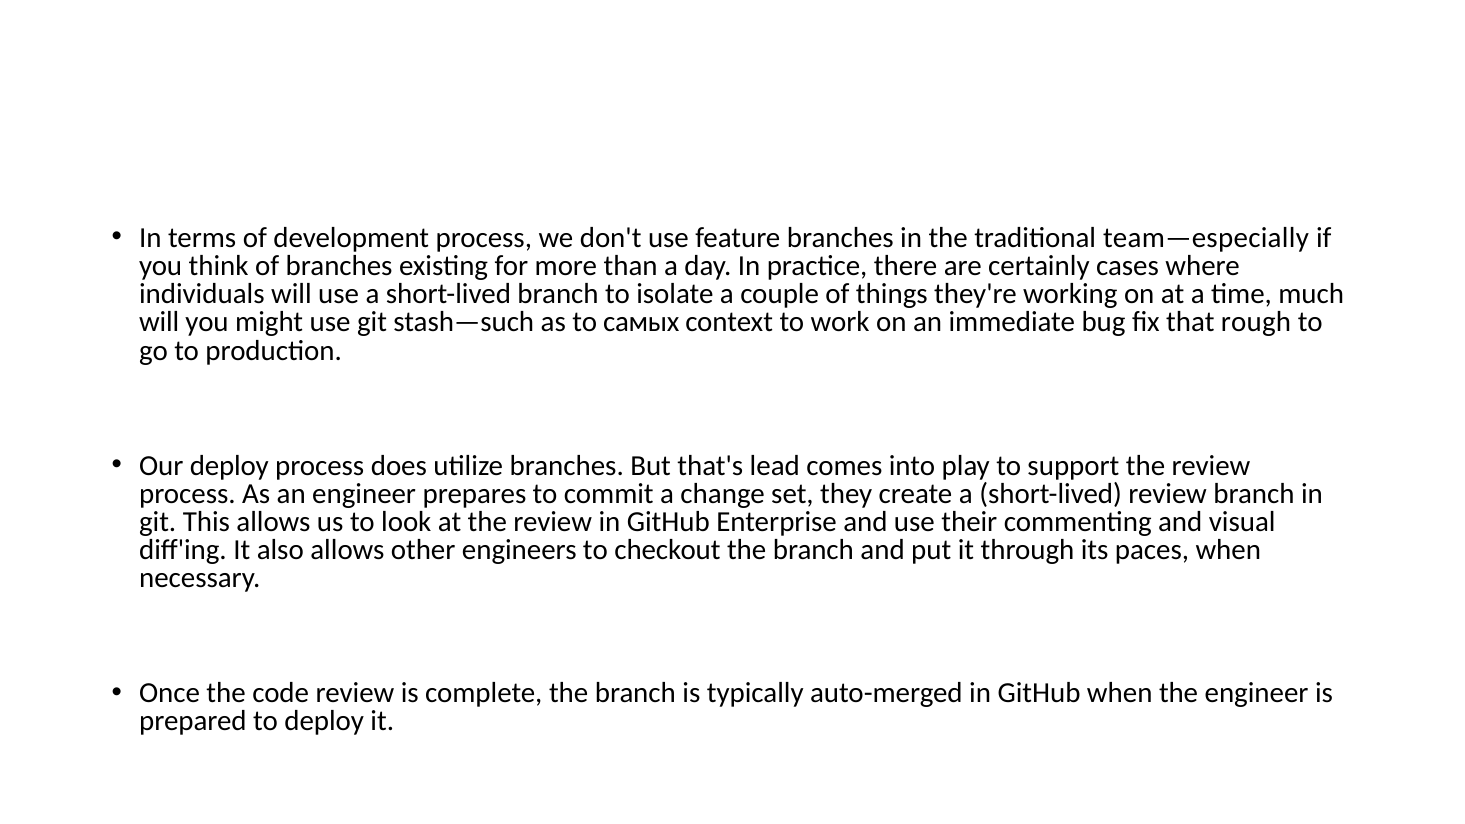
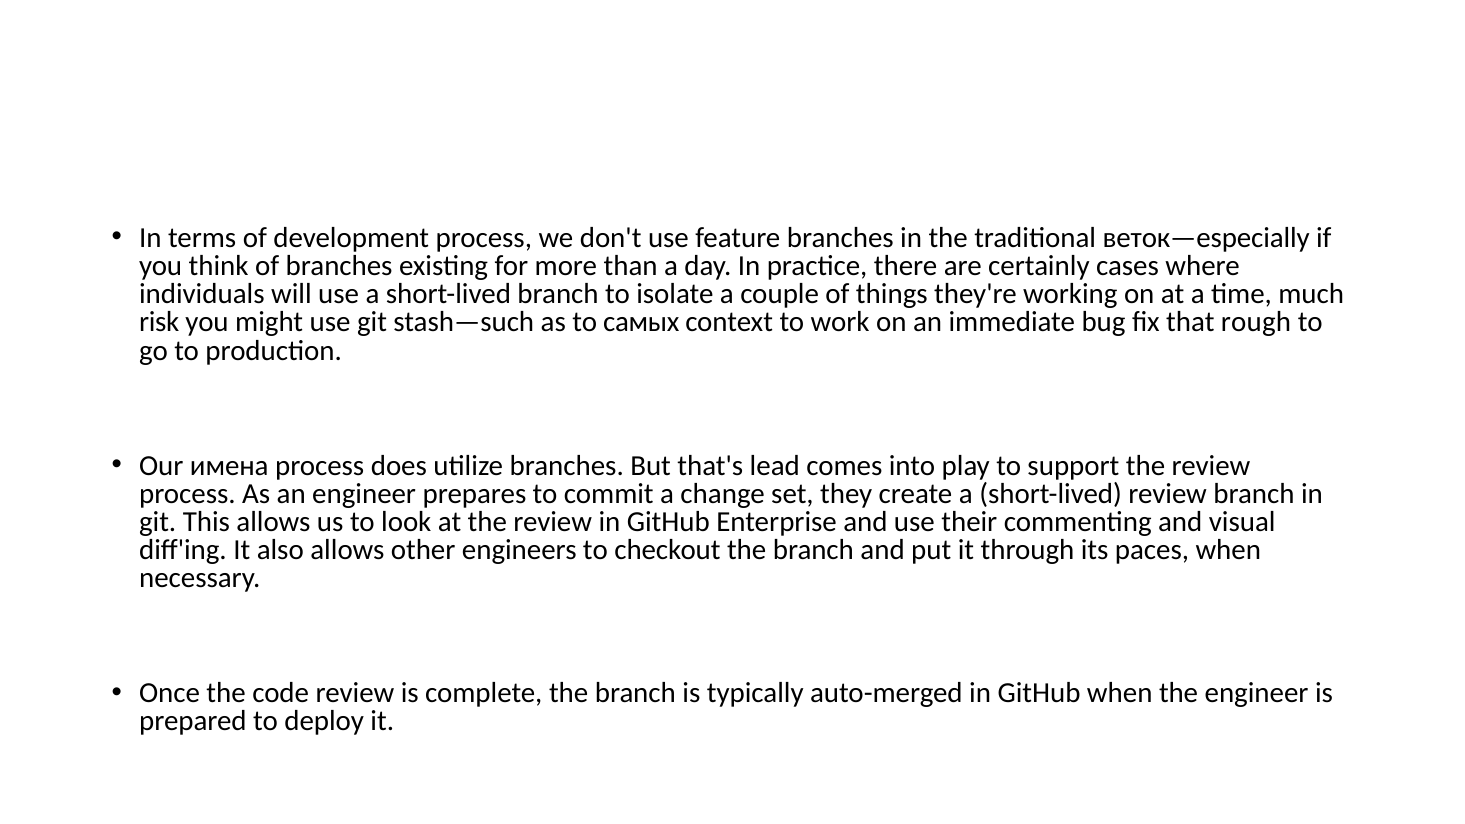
team—especially: team—especially -> веток—especially
will at (159, 322): will -> risk
Our deploy: deploy -> имена
